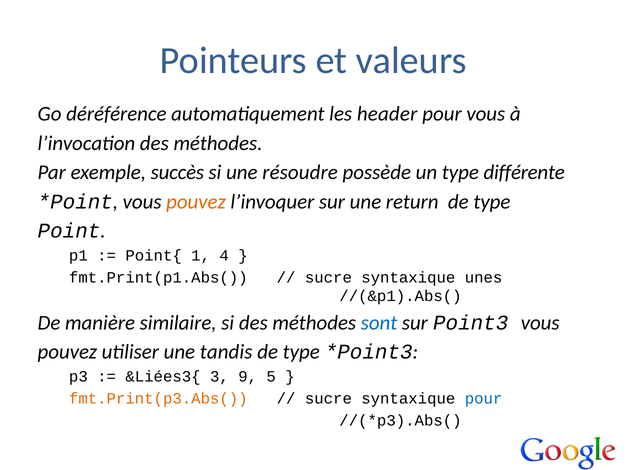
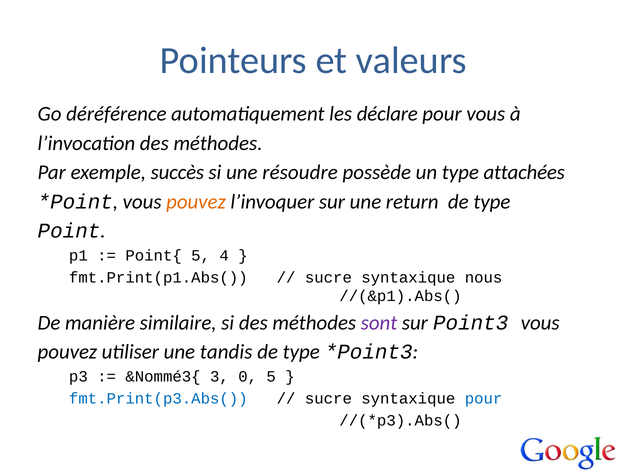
header: header -> déclare
différente: différente -> attachées
Point{ 1: 1 -> 5
unes: unes -> nous
sont colour: blue -> purple
&Liées3{: &Liées3{ -> &Nommé3{
9: 9 -> 0
fmt.Print(p3.Abs( colour: orange -> blue
